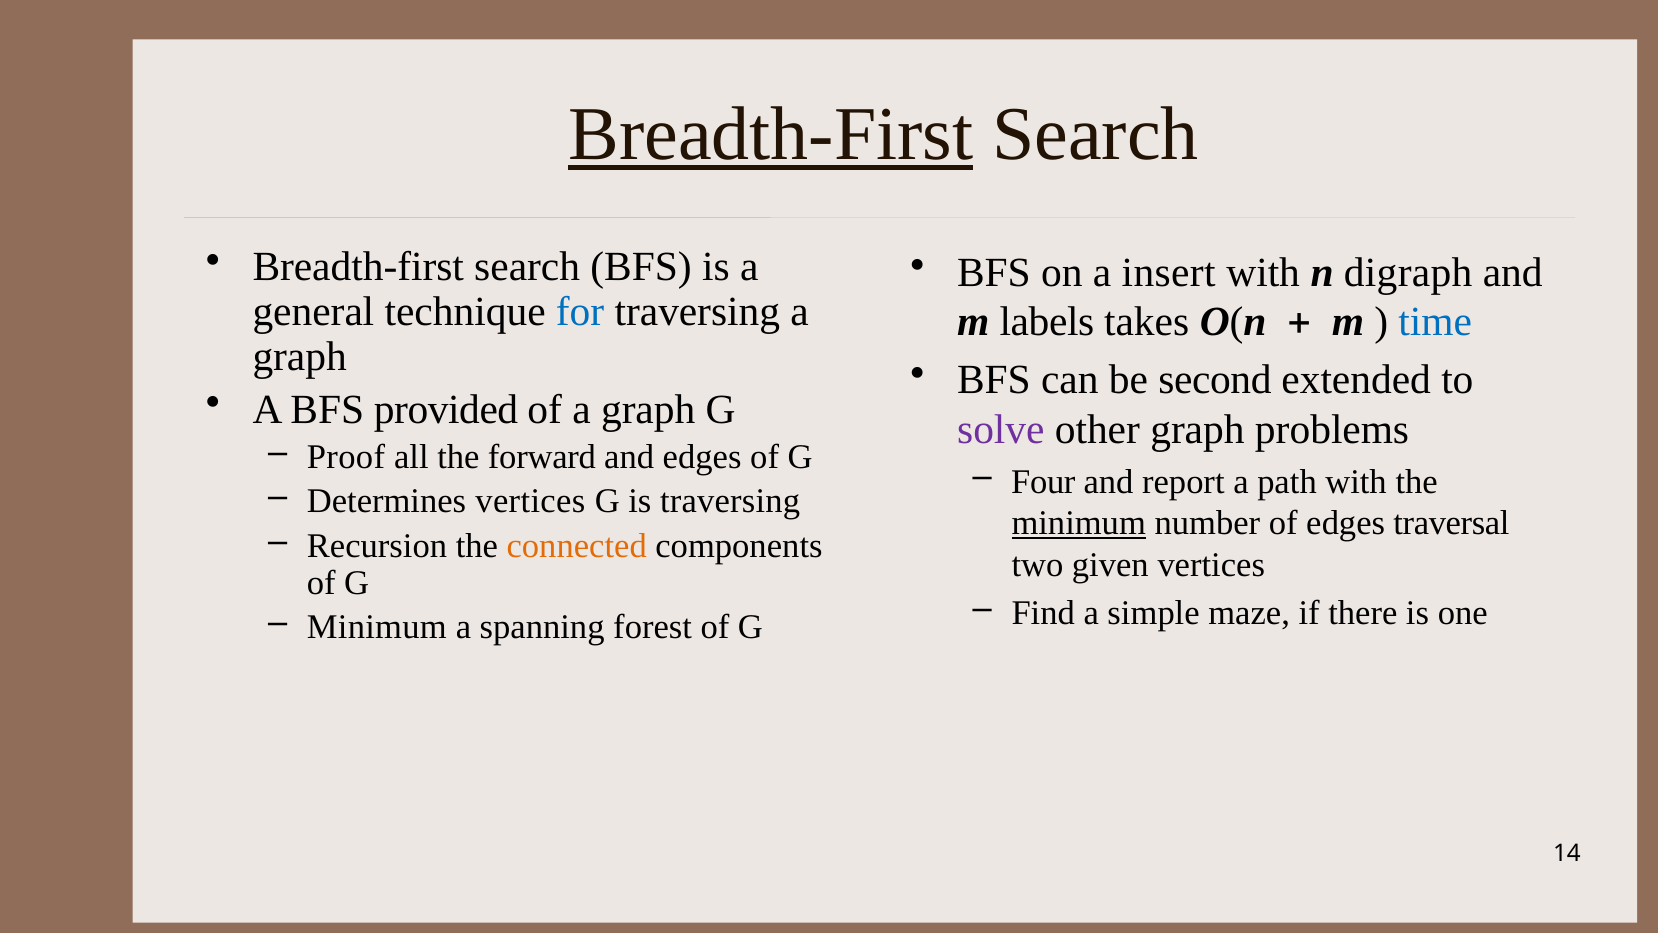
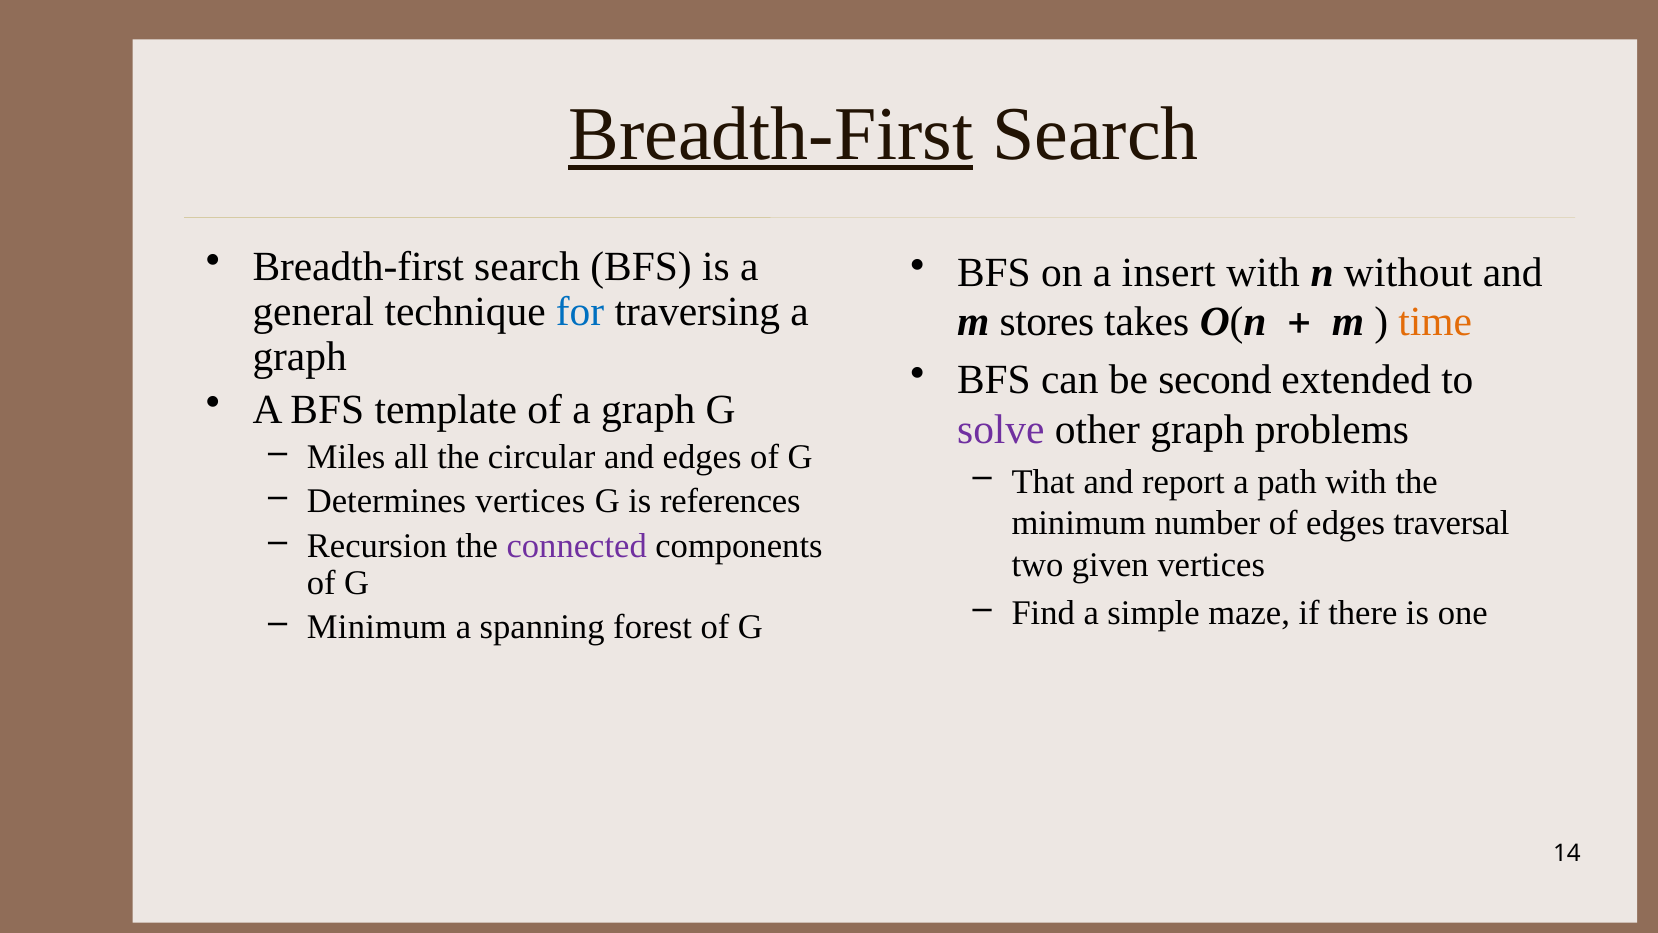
digraph: digraph -> without
labels: labels -> stores
time colour: blue -> orange
provided: provided -> template
Proof: Proof -> Miles
forward: forward -> circular
Four: Four -> That
is traversing: traversing -> references
minimum at (1079, 523) underline: present -> none
connected colour: orange -> purple
